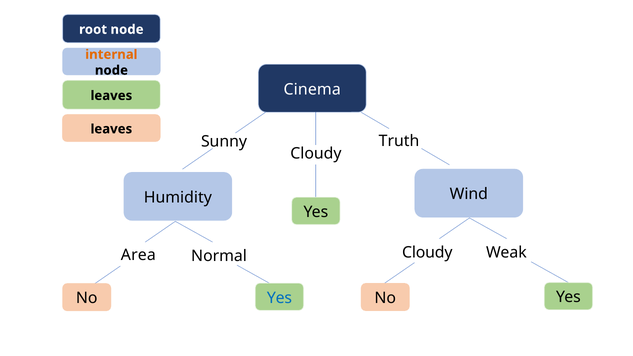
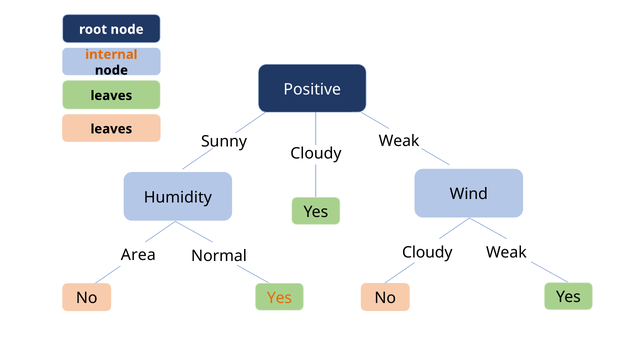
Cinema: Cinema -> Positive
Truth at (399, 141): Truth -> Weak
Yes at (280, 298) colour: blue -> orange
